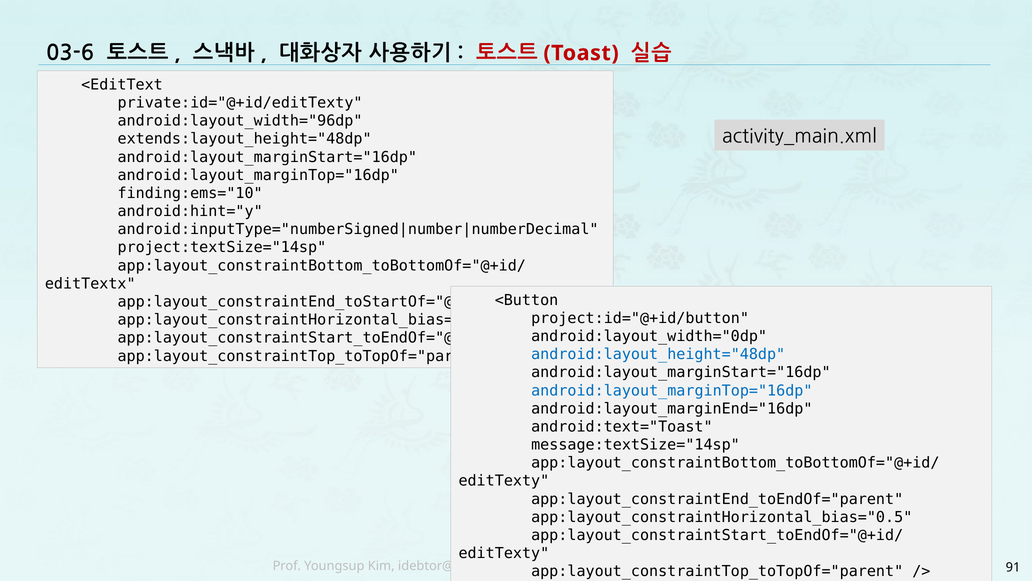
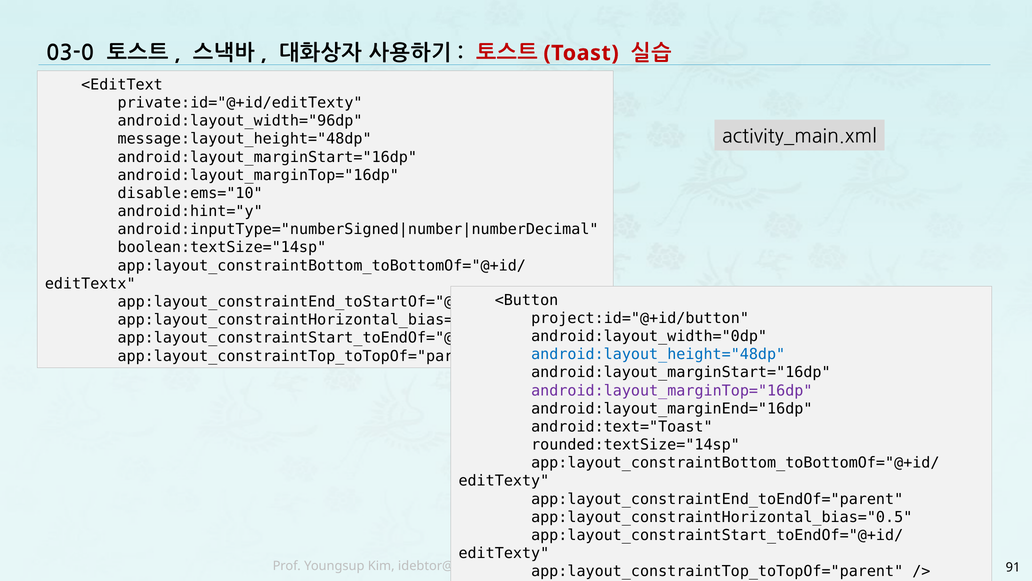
03-6: 03-6 -> 03-0
extends:layout_height="48dp: extends:layout_height="48dp -> message:layout_height="48dp
finding:ems="10: finding:ems="10 -> disable:ems="10
project:textSize="14sp: project:textSize="14sp -> boolean:textSize="14sp
android:layout_marginTop="16dp at (672, 390) colour: blue -> purple
message:textSize="14sp: message:textSize="14sp -> rounded:textSize="14sp
